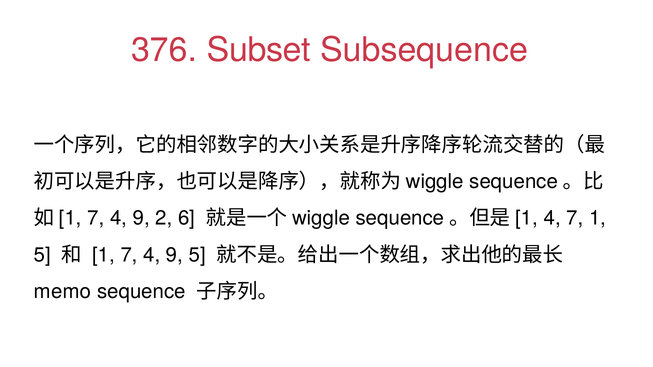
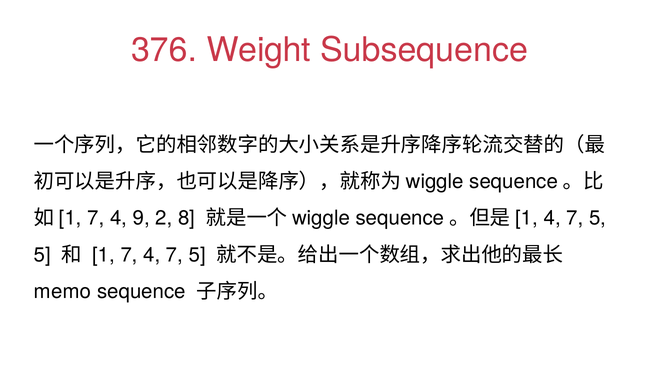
Subset: Subset -> Weight
6: 6 -> 8
1 at (598, 218): 1 -> 5
1 7 4 9: 9 -> 7
